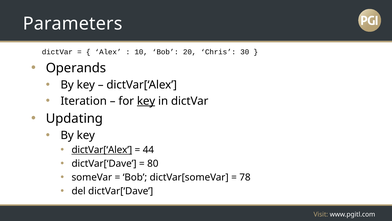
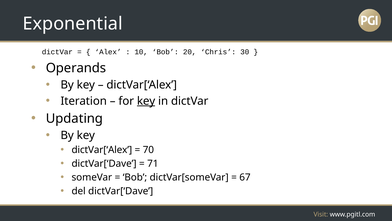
Parameters: Parameters -> Exponential
dictVar[‘Alex at (102, 150) underline: present -> none
44: 44 -> 70
80: 80 -> 71
78: 78 -> 67
